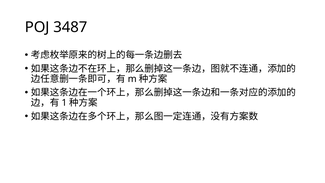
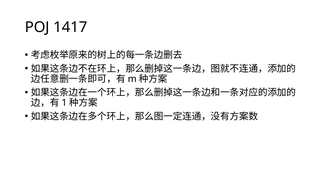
3487: 3487 -> 1417
